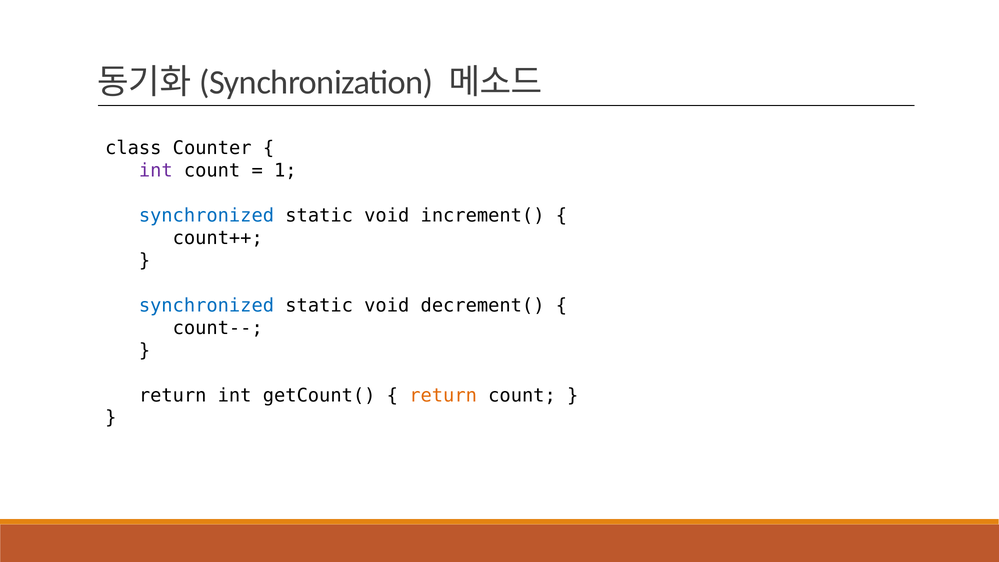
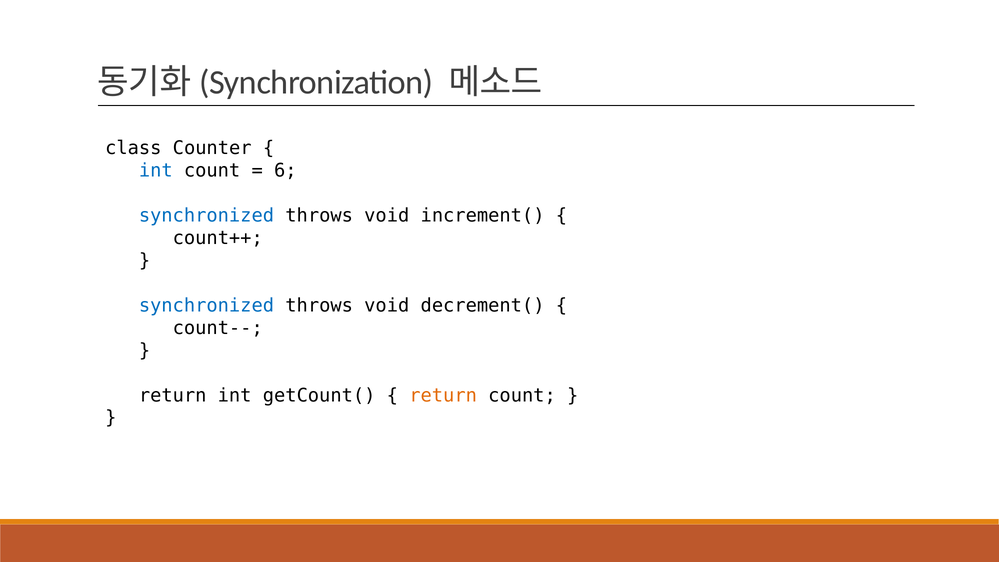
int at (156, 171) colour: purple -> blue
1: 1 -> 6
static at (319, 215): static -> throws
static at (319, 305): static -> throws
